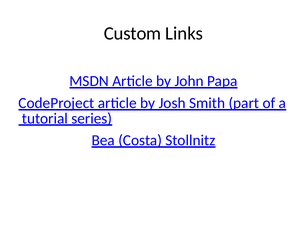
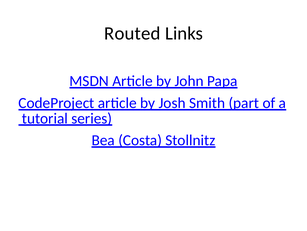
Custom: Custom -> Routed
